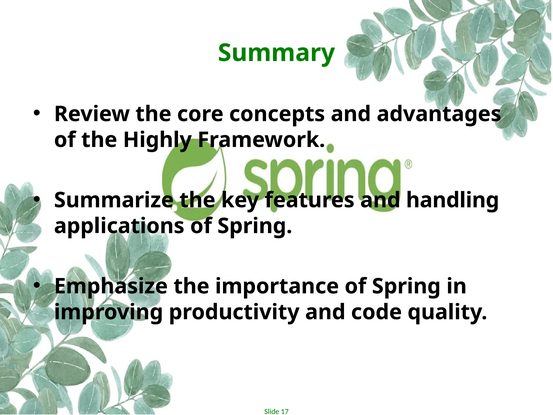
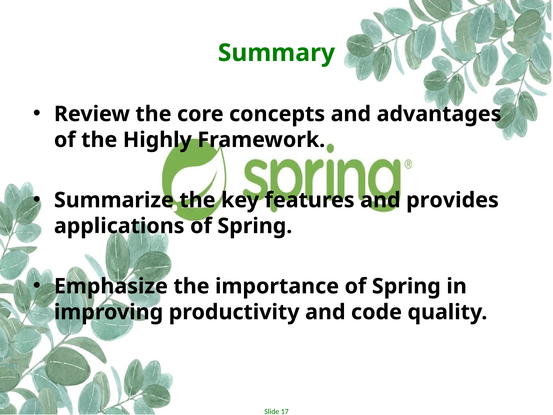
handling: handling -> provides
